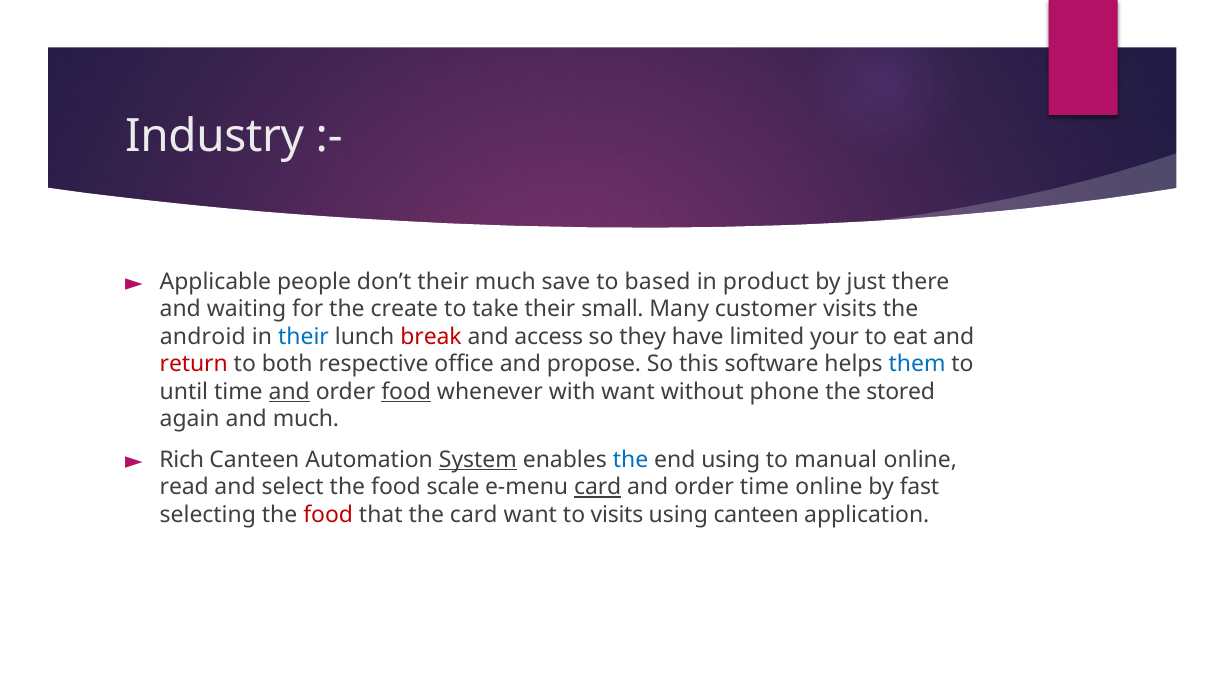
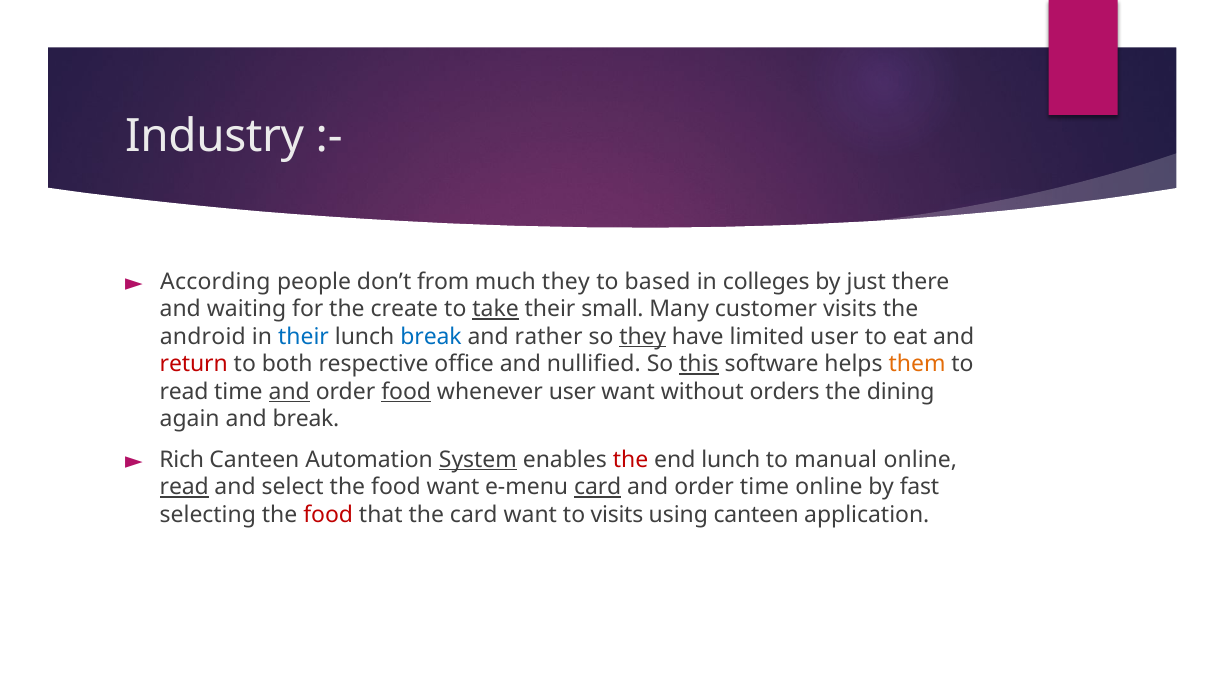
Applicable: Applicable -> According
don’t their: their -> from
much save: save -> they
product: product -> colleges
take underline: none -> present
break at (431, 337) colour: red -> blue
access: access -> rather
they at (643, 337) underline: none -> present
limited your: your -> user
propose: propose -> nullified
this underline: none -> present
them colour: blue -> orange
until at (184, 392): until -> read
whenever with: with -> user
phone: phone -> orders
stored: stored -> dining
and much: much -> break
the at (631, 460) colour: blue -> red
end using: using -> lunch
read at (184, 487) underline: none -> present
food scale: scale -> want
